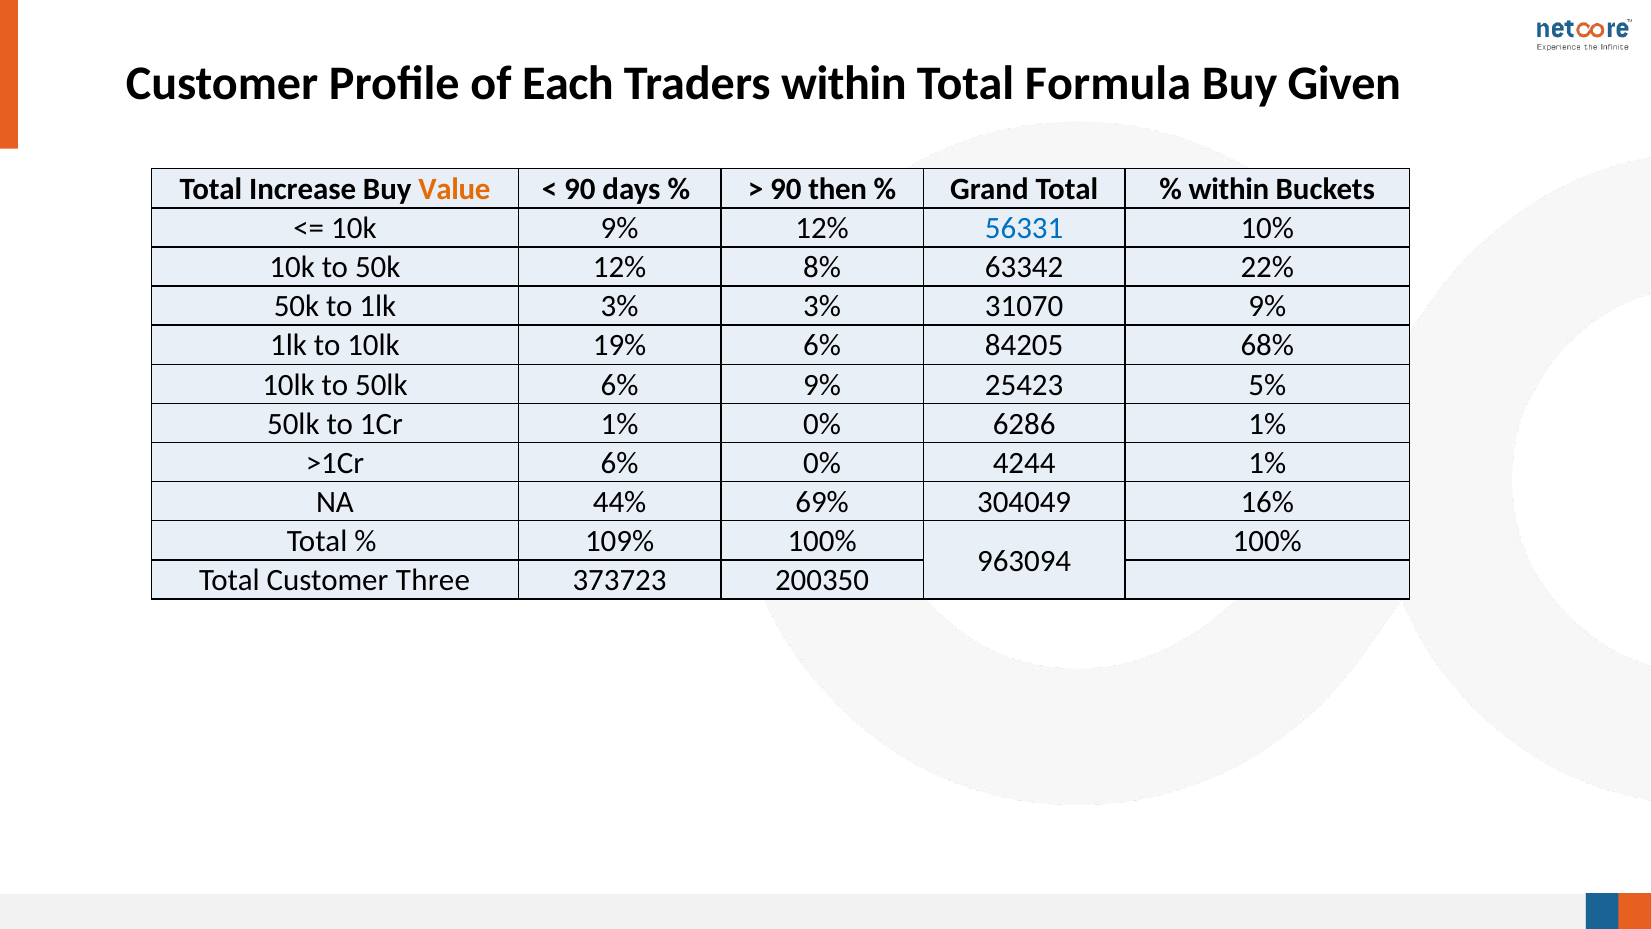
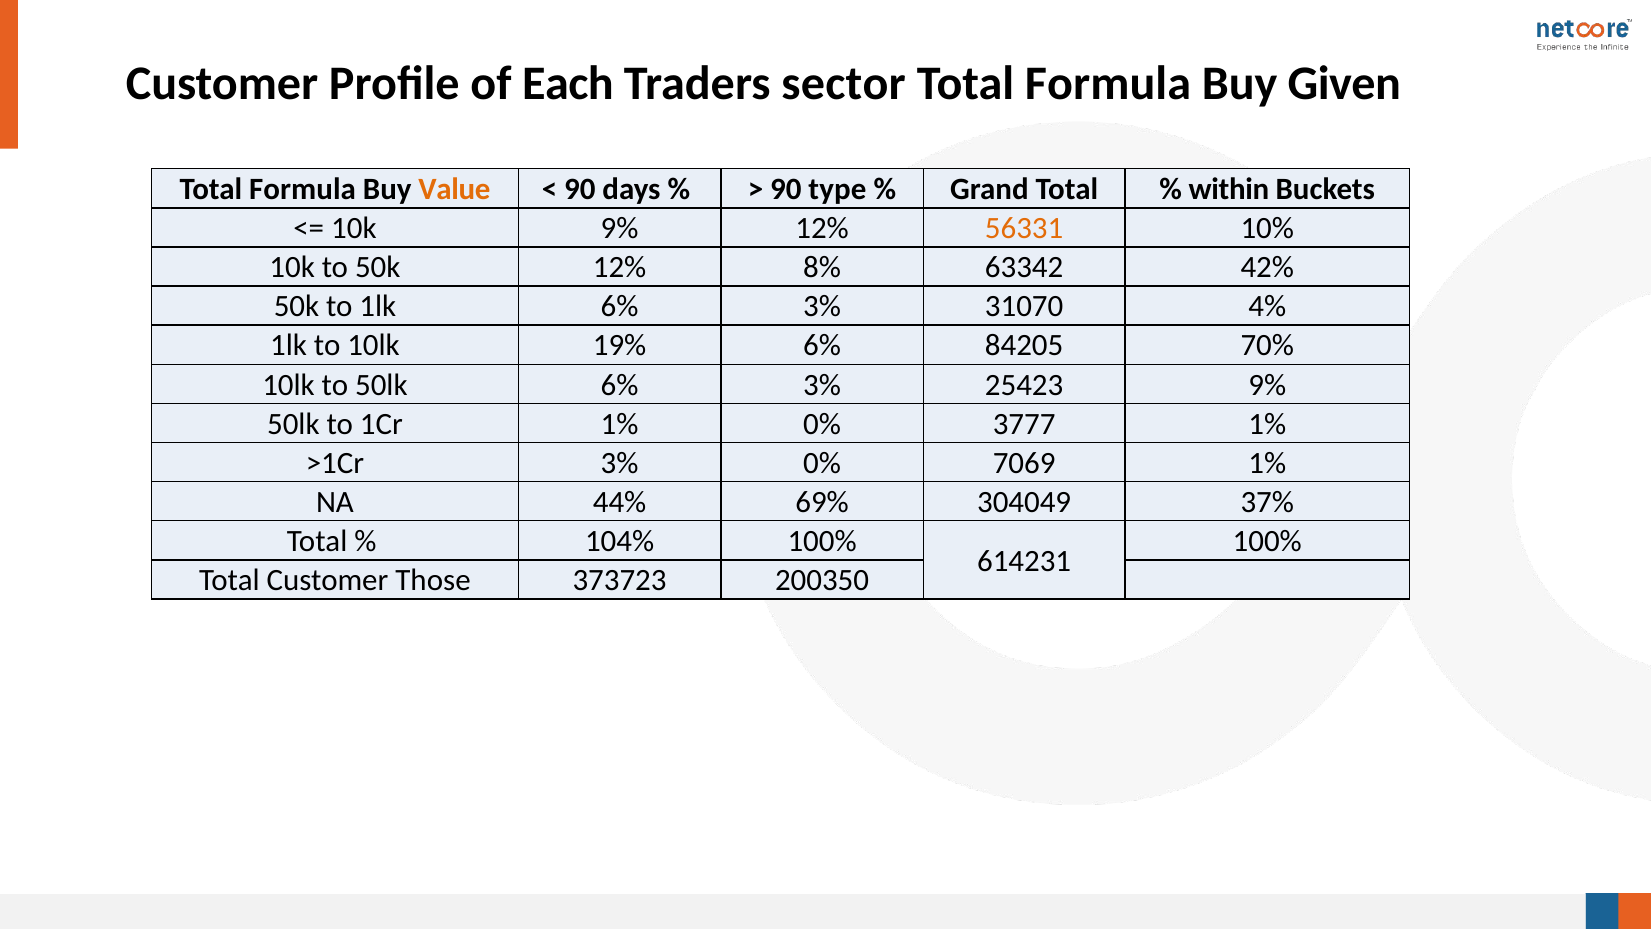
Traders within: within -> sector
Increase at (303, 189): Increase -> Formula
then: then -> type
56331 colour: blue -> orange
22%: 22% -> 42%
1lk 3%: 3% -> 6%
31070 9%: 9% -> 4%
68%: 68% -> 70%
50lk 6% 9%: 9% -> 3%
25423 5%: 5% -> 9%
6286: 6286 -> 3777
>1Cr 6%: 6% -> 3%
4244: 4244 -> 7069
16%: 16% -> 37%
109%: 109% -> 104%
963094: 963094 -> 614231
Three: Three -> Those
